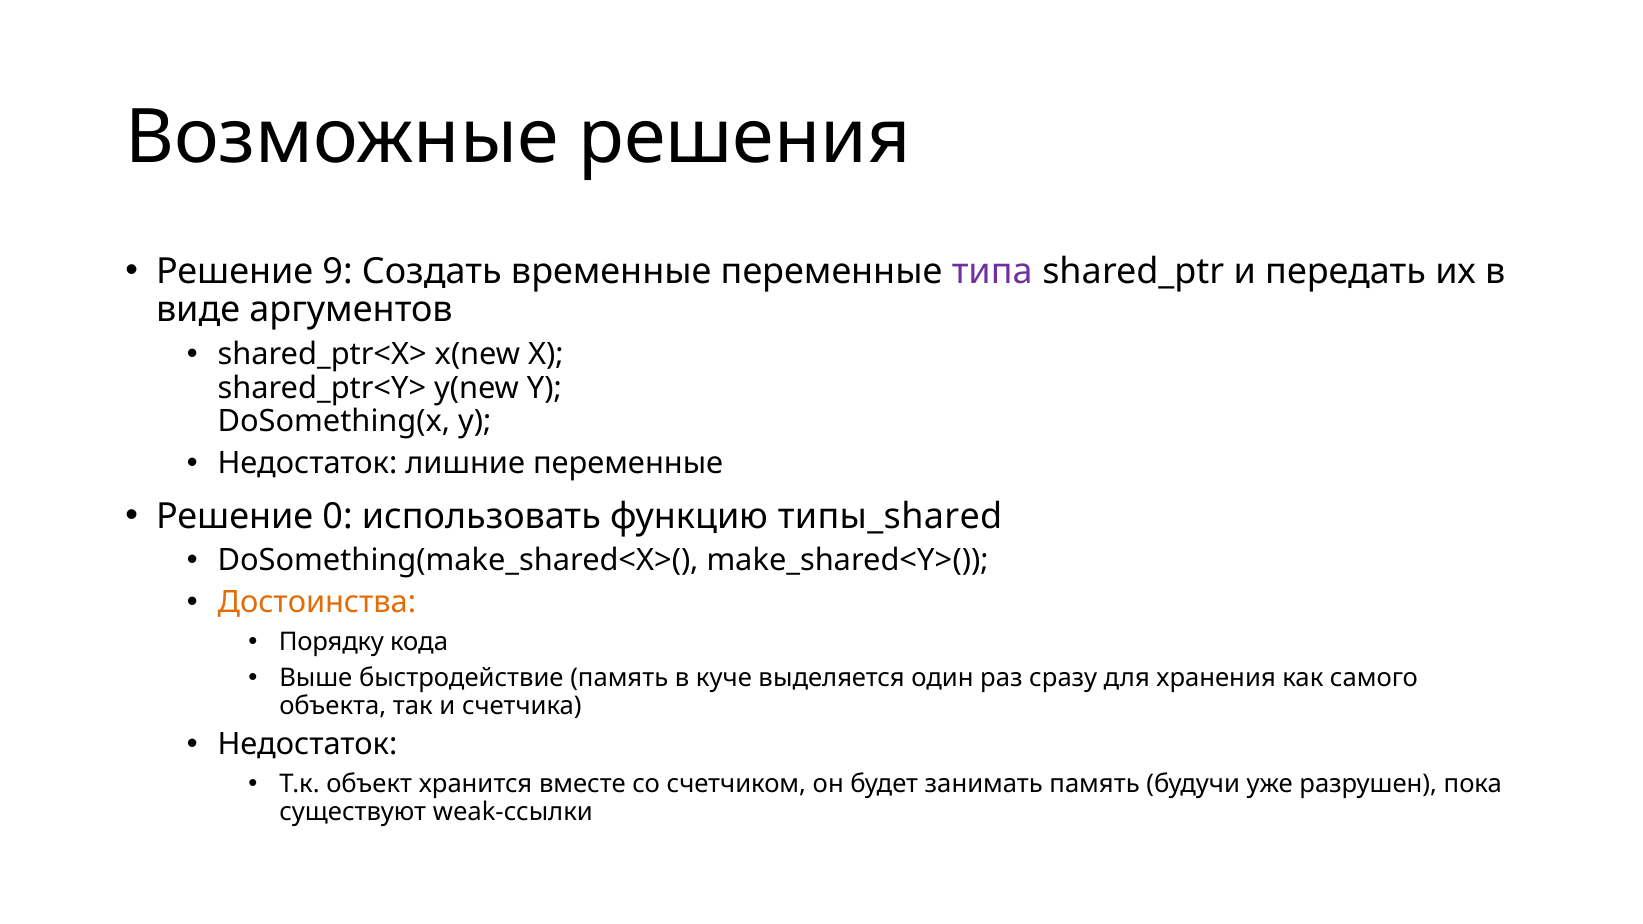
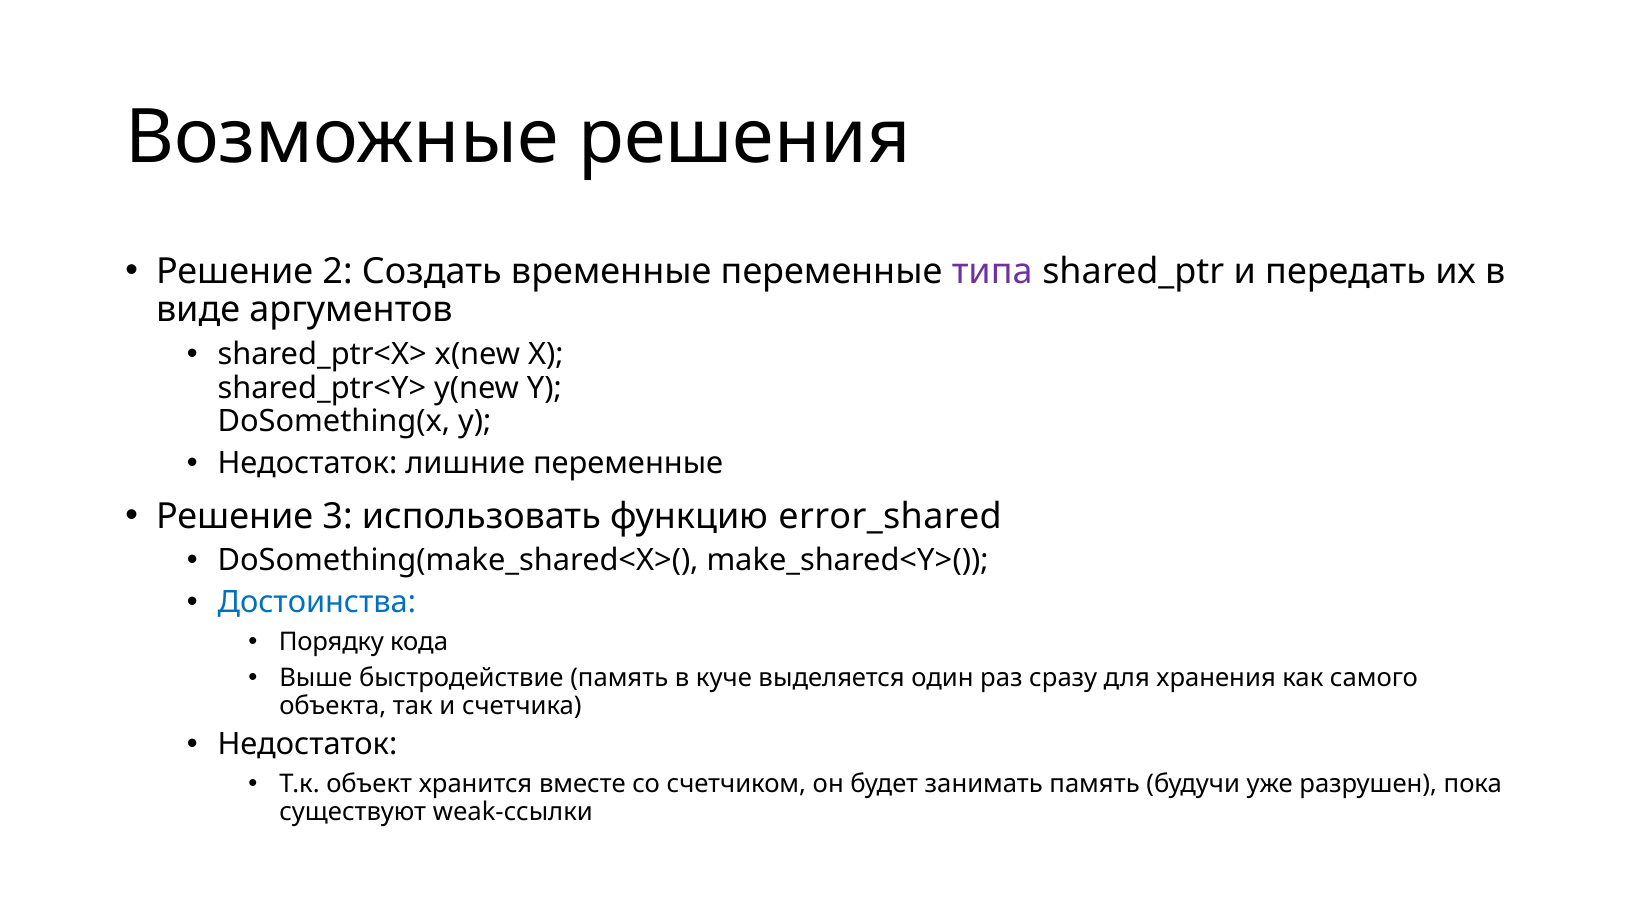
9: 9 -> 2
0: 0 -> 3
типы_shared: типы_shared -> error_shared
Достоинства colour: orange -> blue
